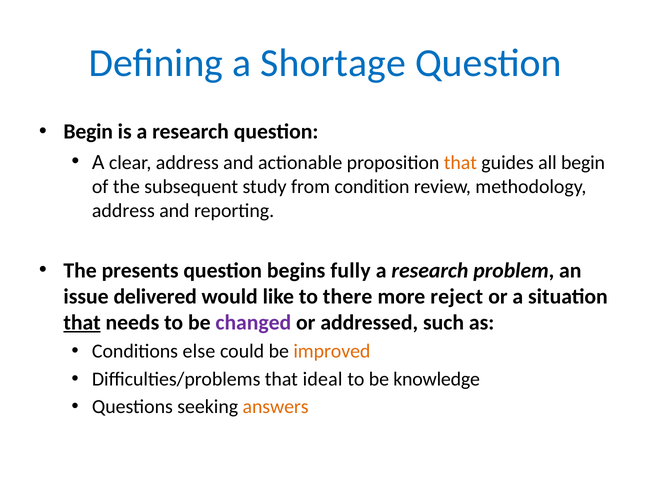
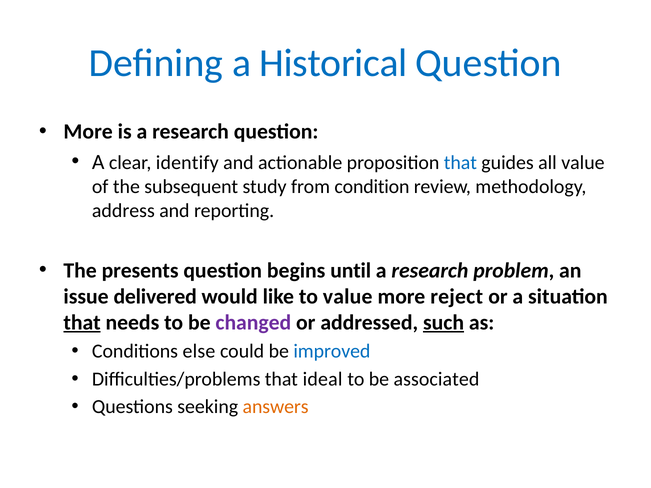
Shortage: Shortage -> Historical
Begin at (88, 132): Begin -> More
clear address: address -> identify
that at (460, 163) colour: orange -> blue
all begin: begin -> value
fully: fully -> until
to there: there -> value
such underline: none -> present
improved colour: orange -> blue
knowledge: knowledge -> associated
